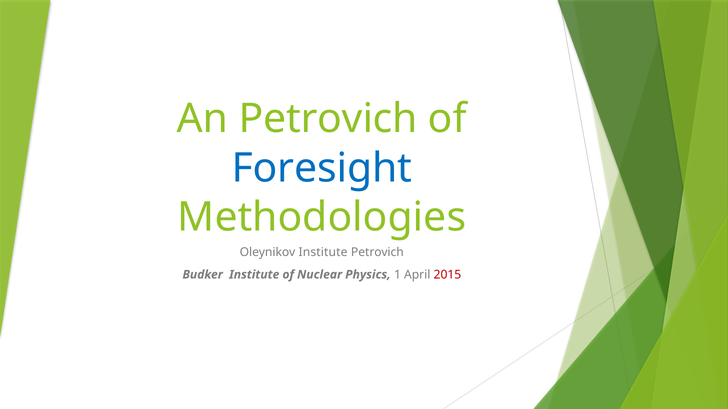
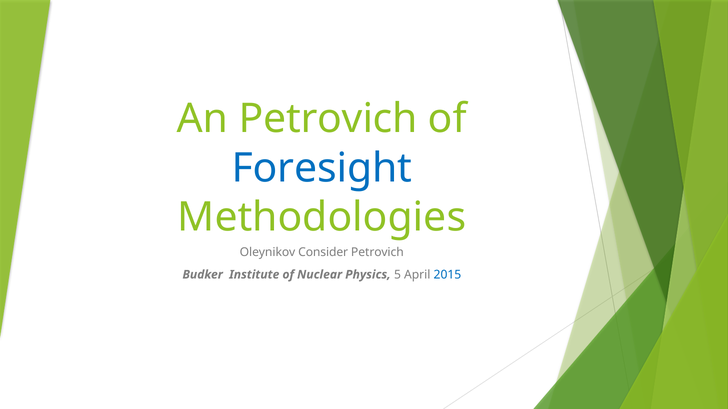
Oleynikov Institute: Institute -> Consider
1: 1 -> 5
2015 colour: red -> blue
